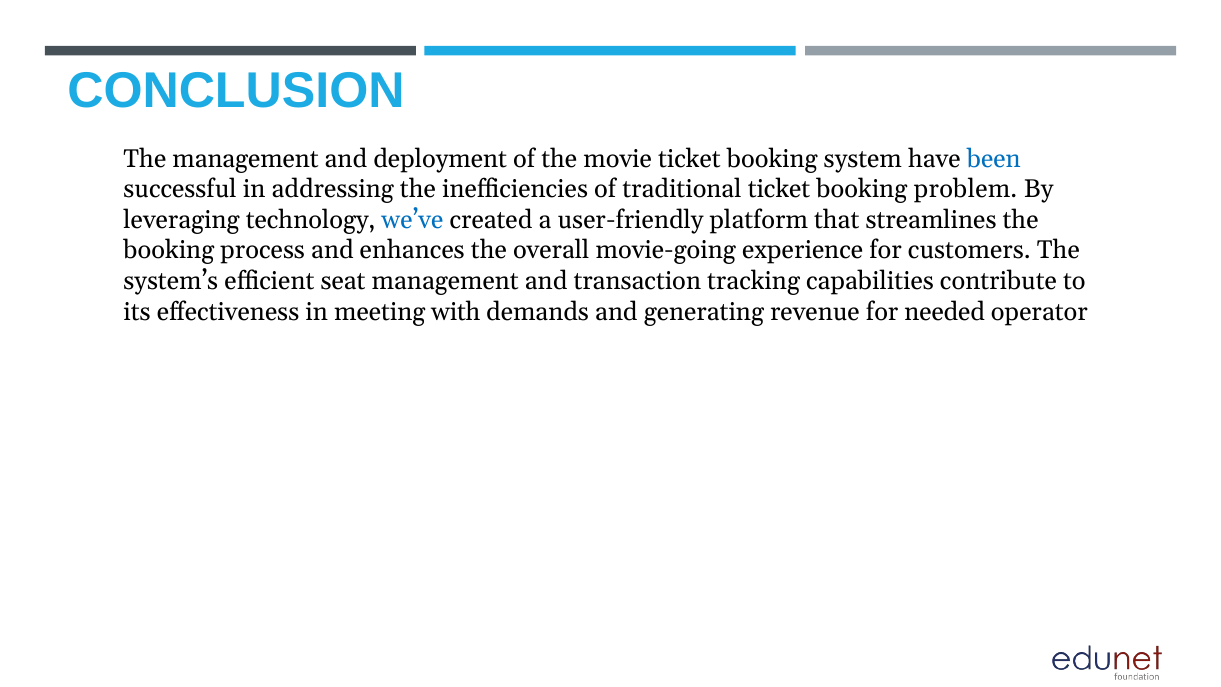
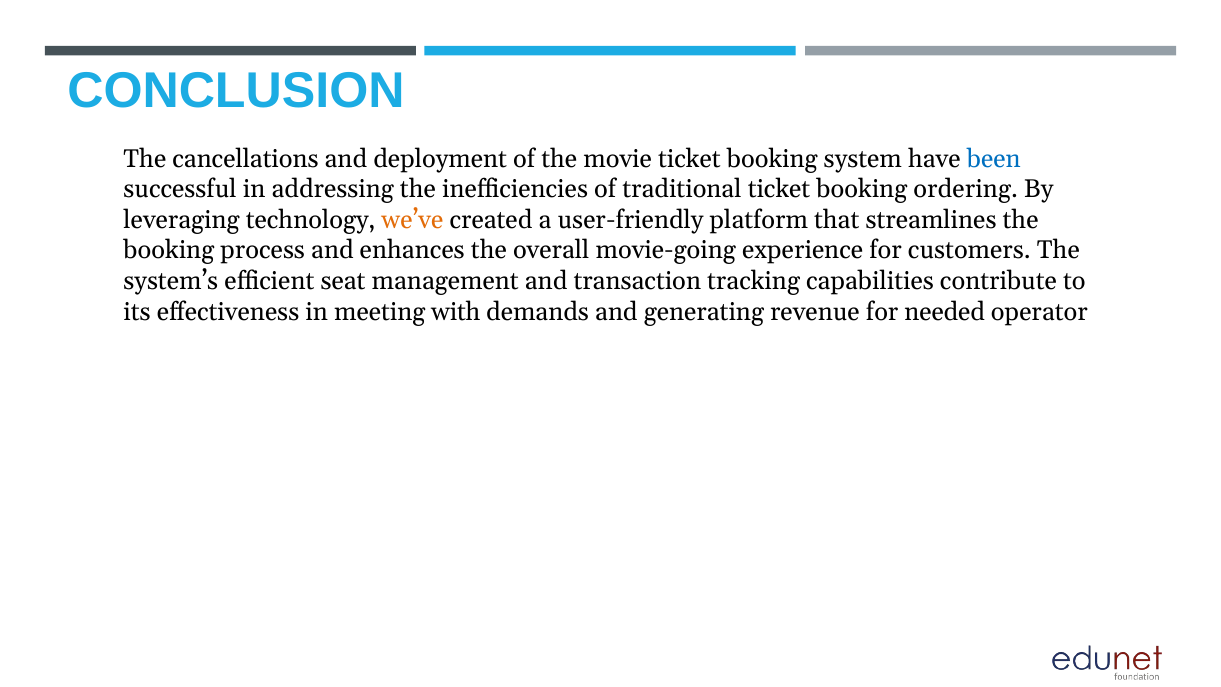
The management: management -> cancellations
problem: problem -> ordering
we’ve colour: blue -> orange
